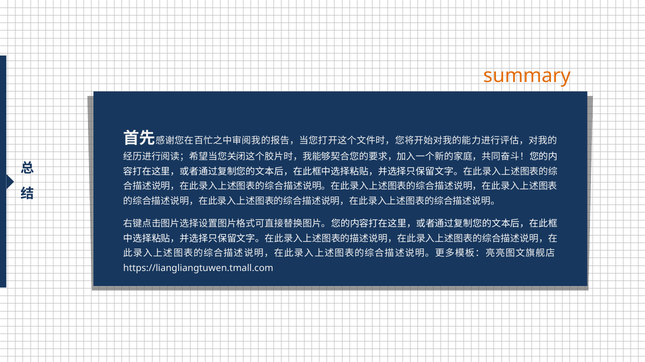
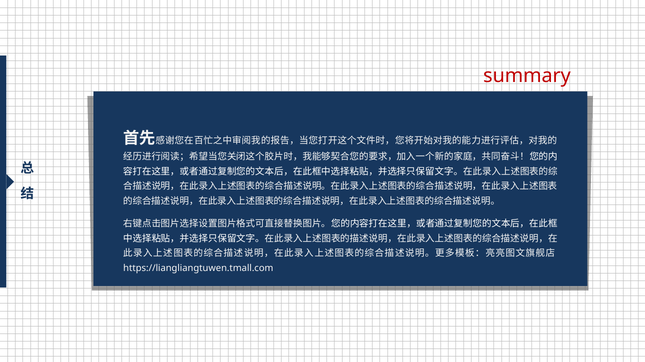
summary colour: orange -> red
